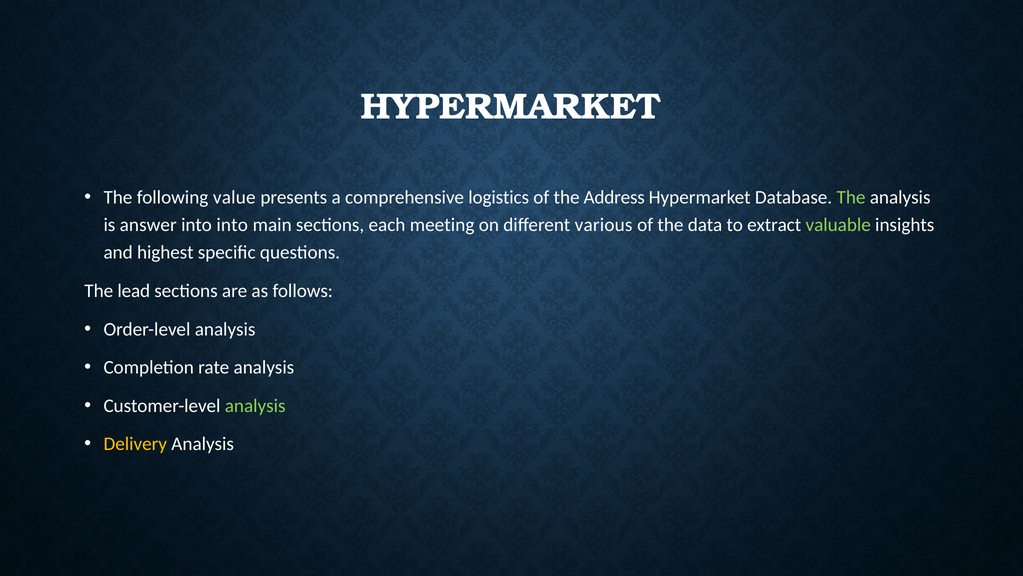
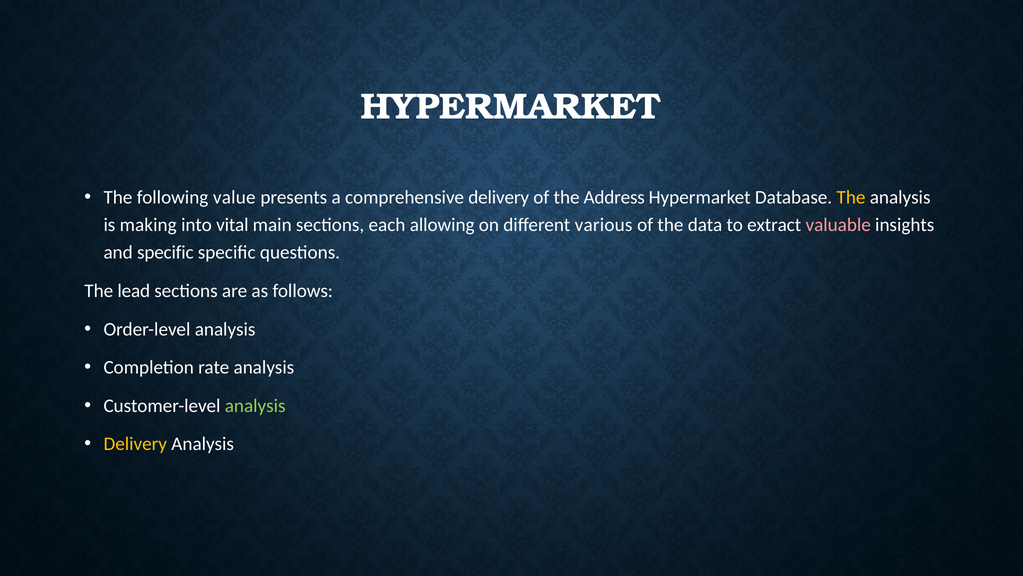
comprehensive logistics: logistics -> delivery
The at (851, 197) colour: light green -> yellow
answer: answer -> making
into into: into -> vital
meeting: meeting -> allowing
valuable colour: light green -> pink
and highest: highest -> specific
